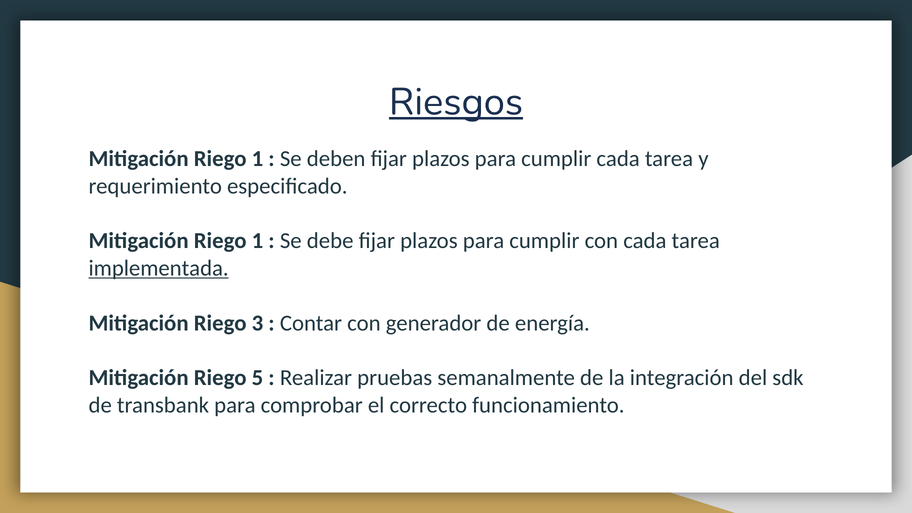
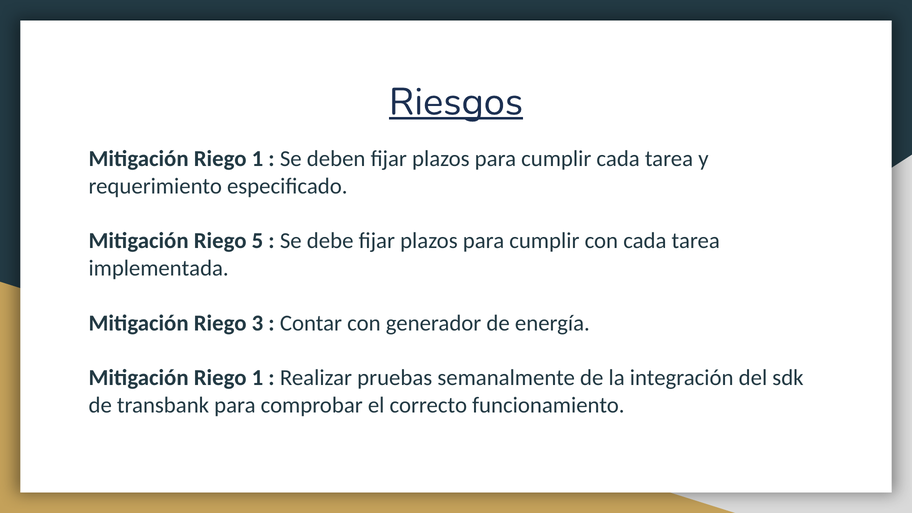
1 at (257, 241): 1 -> 5
implementada underline: present -> none
5 at (257, 378): 5 -> 1
